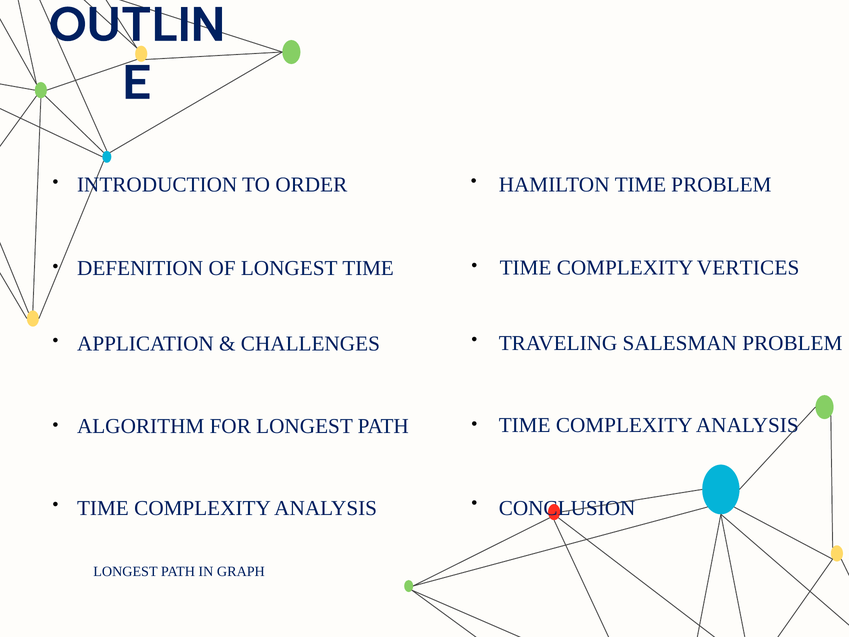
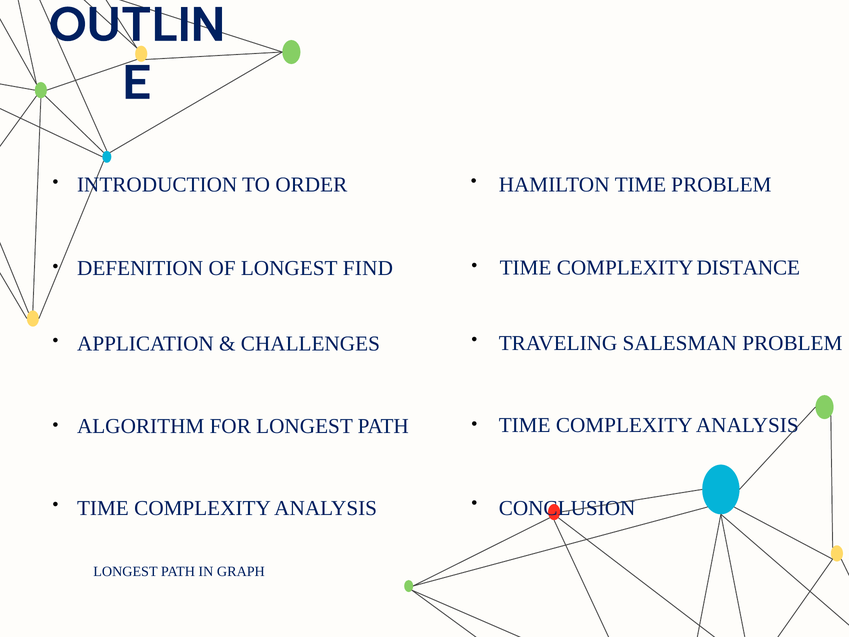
VERTICES: VERTICES -> DISTANCE
LONGEST TIME: TIME -> FIND
